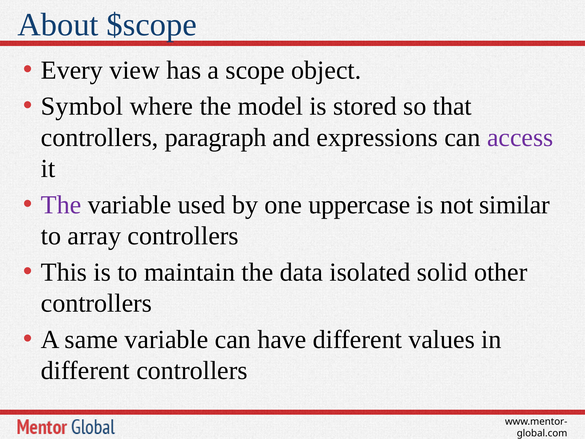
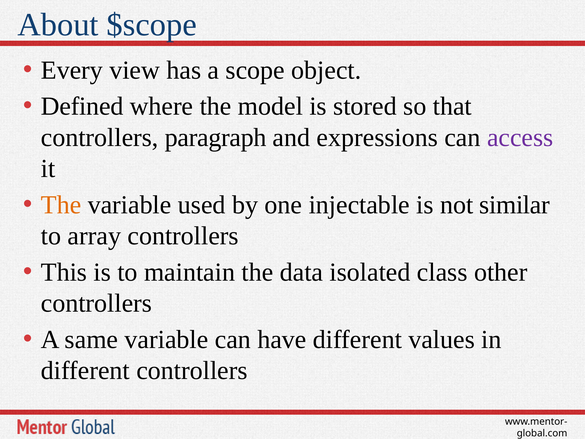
Symbol: Symbol -> Defined
The at (61, 205) colour: purple -> orange
uppercase: uppercase -> injectable
solid: solid -> class
